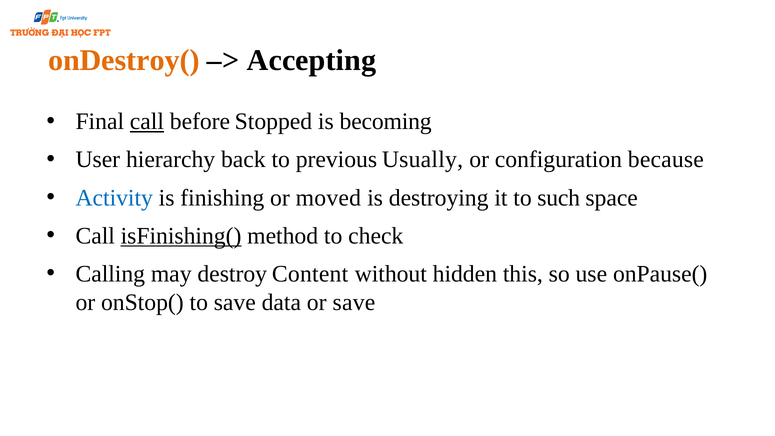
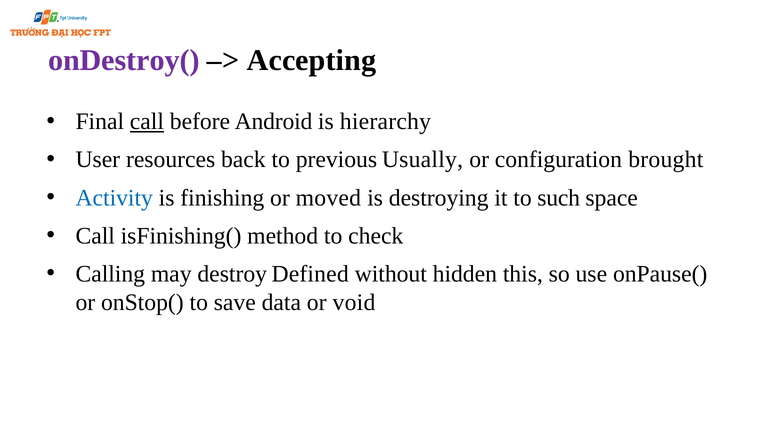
onDestroy( colour: orange -> purple
Stopped: Stopped -> Android
becoming: becoming -> hierarchy
hierarchy: hierarchy -> resources
because: because -> brought
isFinishing( underline: present -> none
Content: Content -> Defined
or save: save -> void
